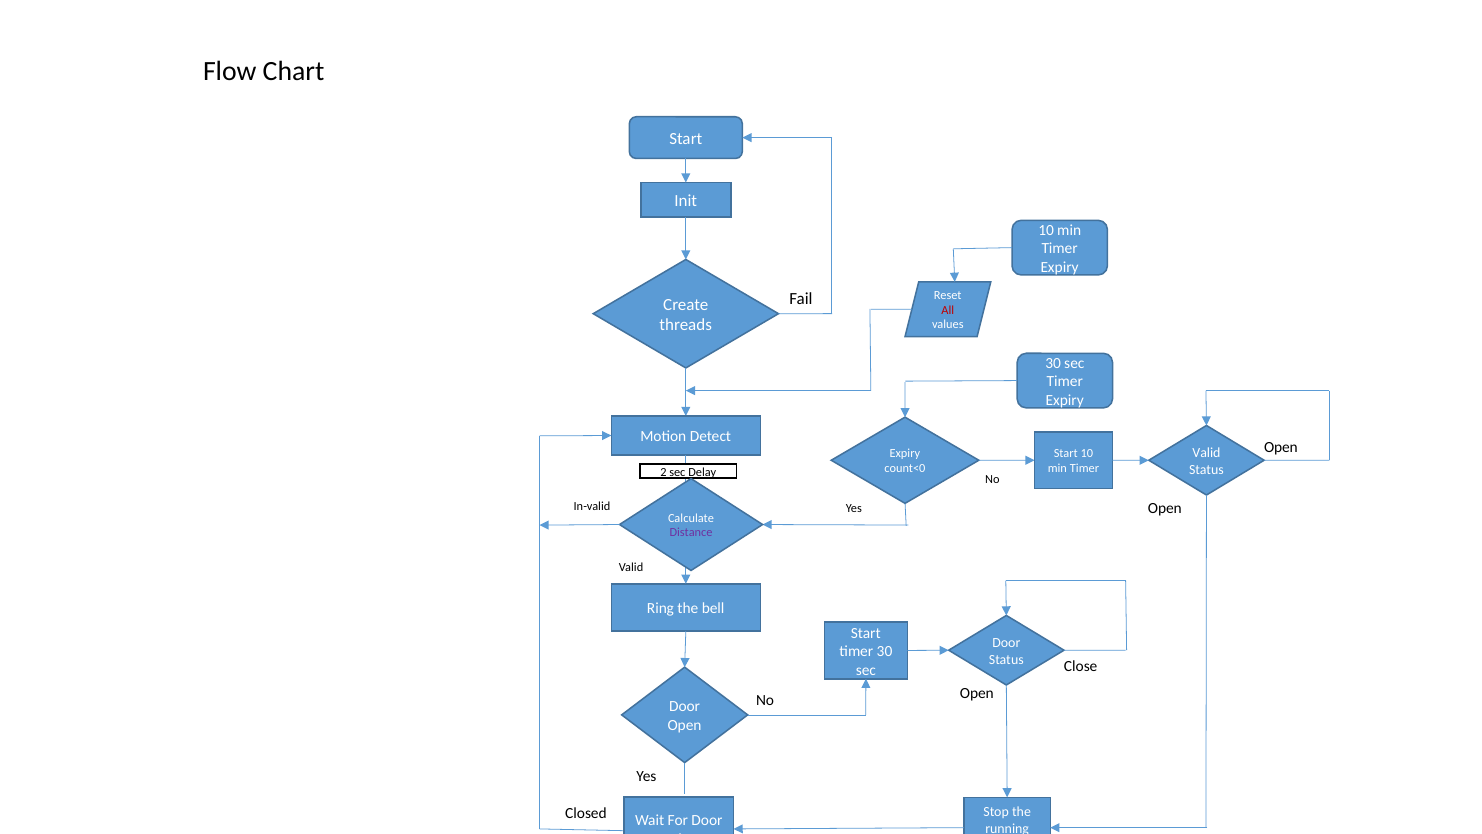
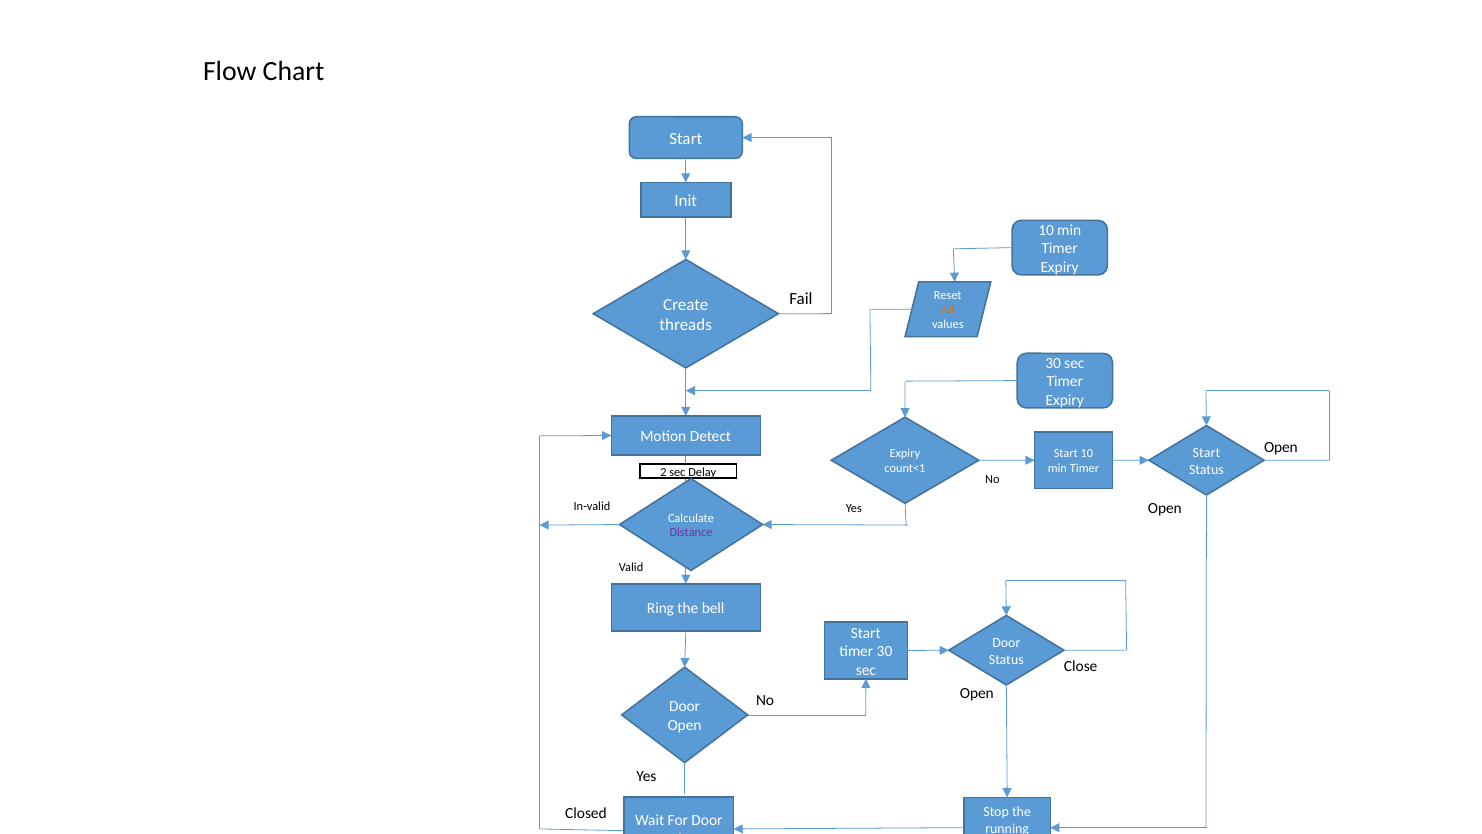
All colour: red -> orange
Valid at (1206, 453): Valid -> Start
count<0: count<0 -> count<1
